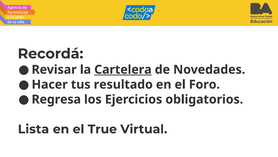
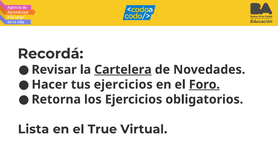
tus resultado: resultado -> ejercicios
Foro underline: none -> present
Regresa: Regresa -> Retorna
